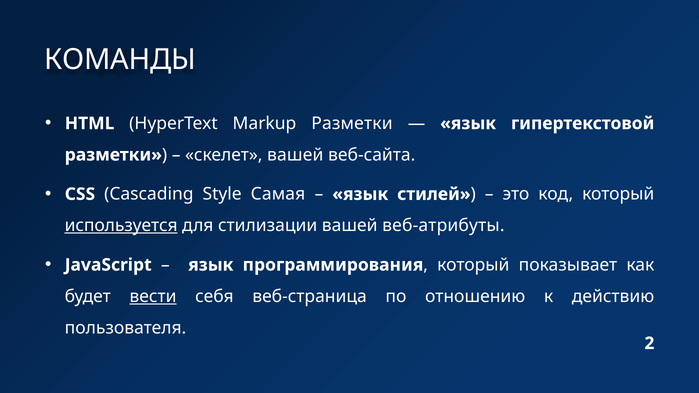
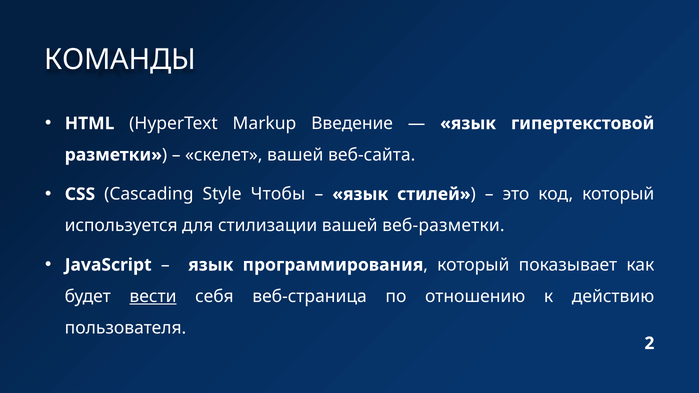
Markup Разметки: Разметки -> Введение
Cамая: Cамая -> Чтобы
используется underline: present -> none
веб-атрибуты: веб-атрибуты -> веб-разметки
